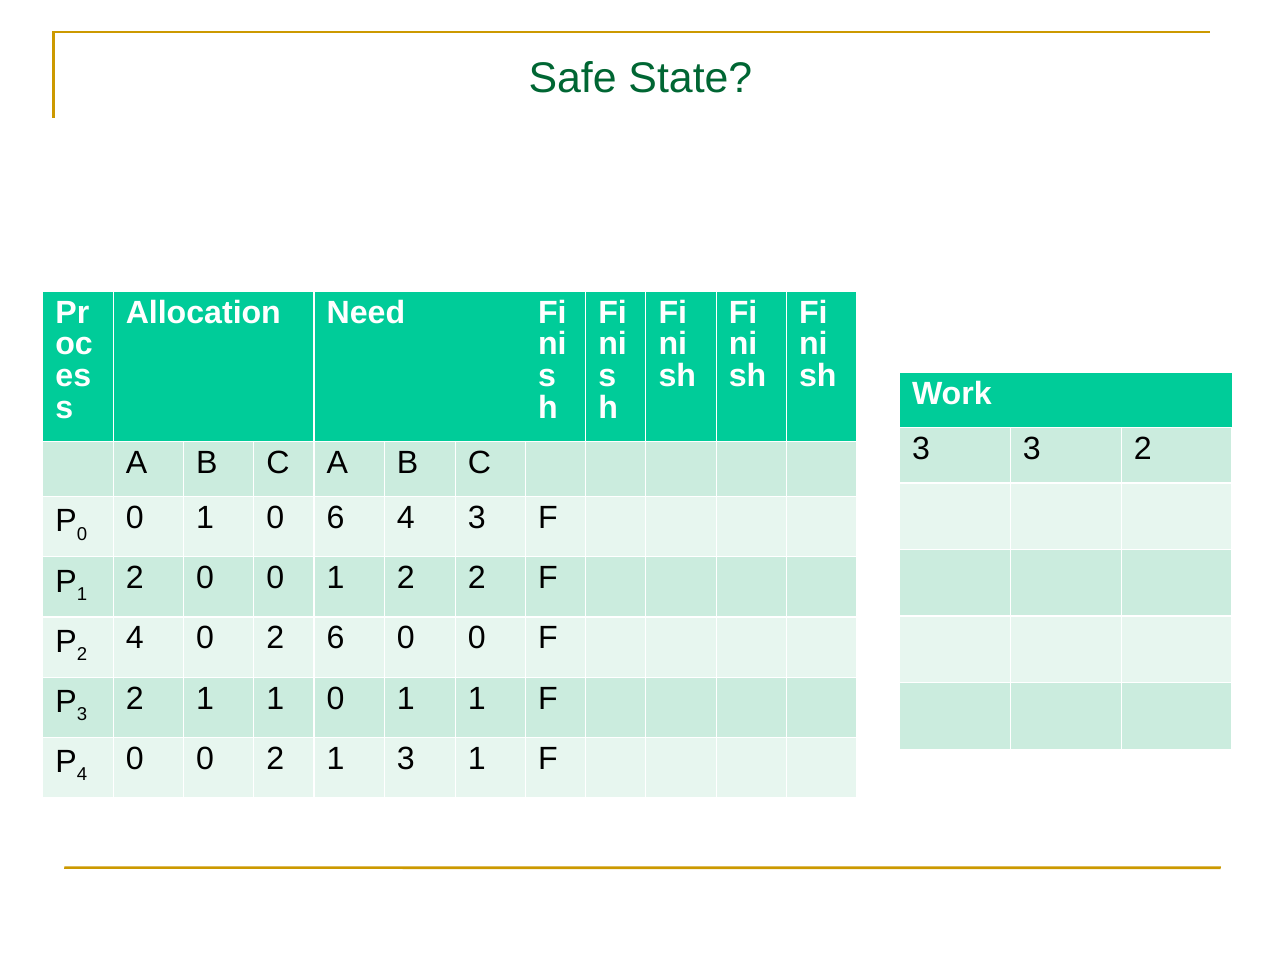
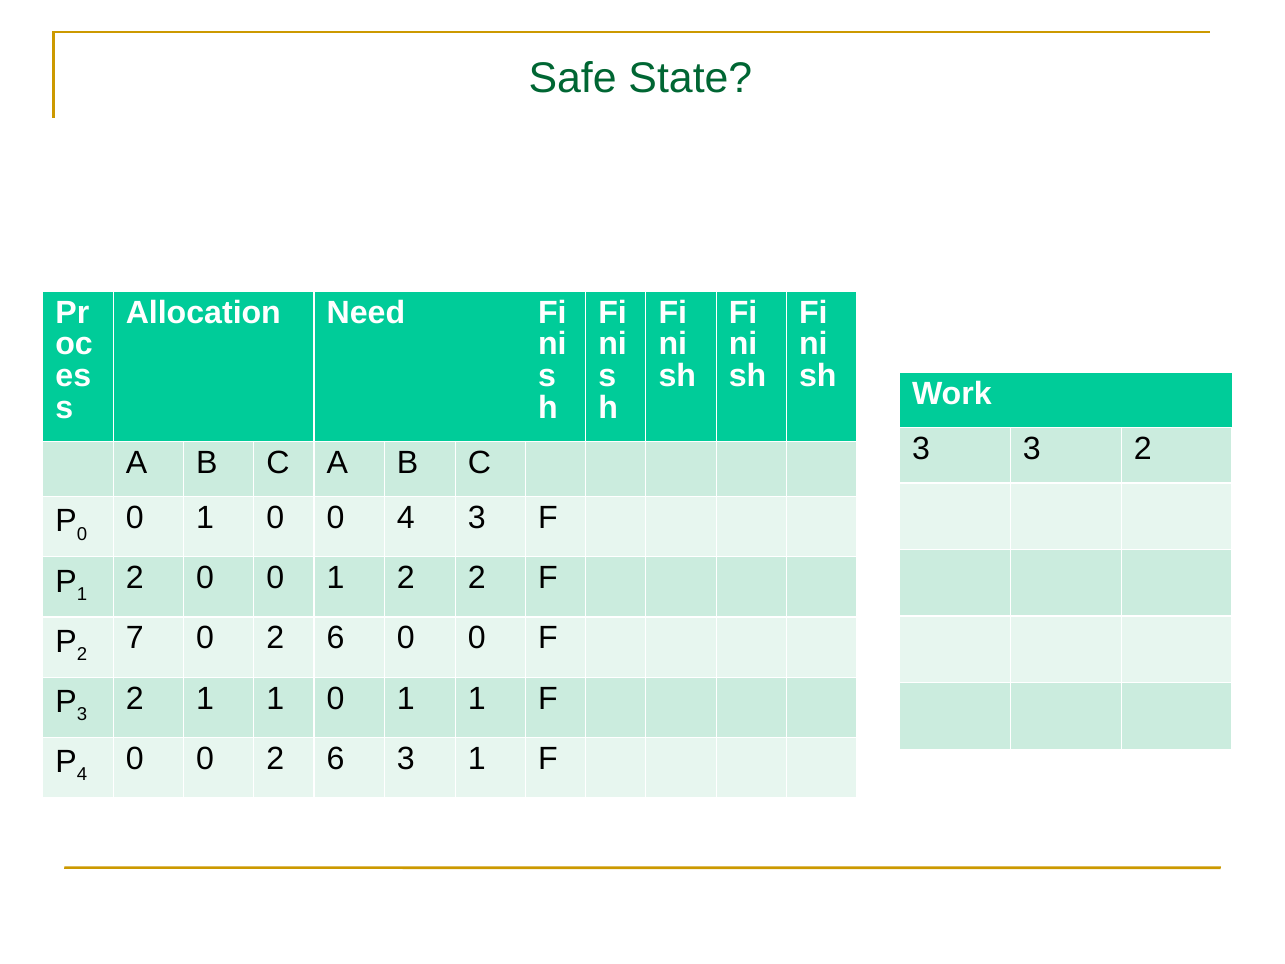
1 0 6: 6 -> 0
2 4: 4 -> 7
0 0 2 1: 1 -> 6
